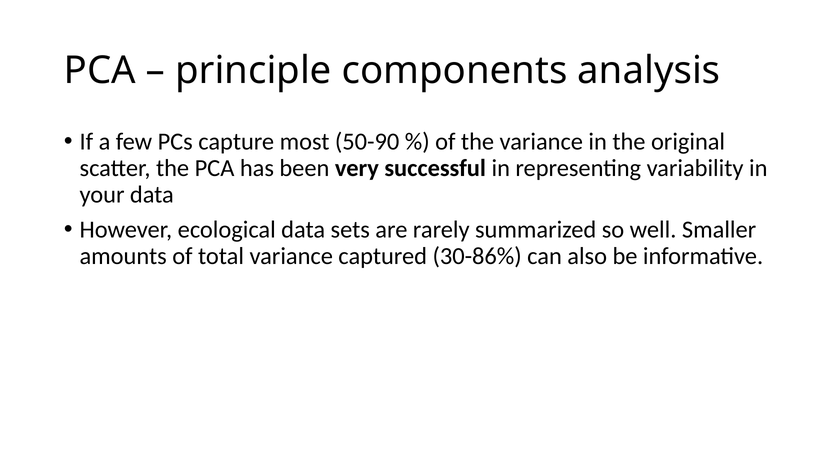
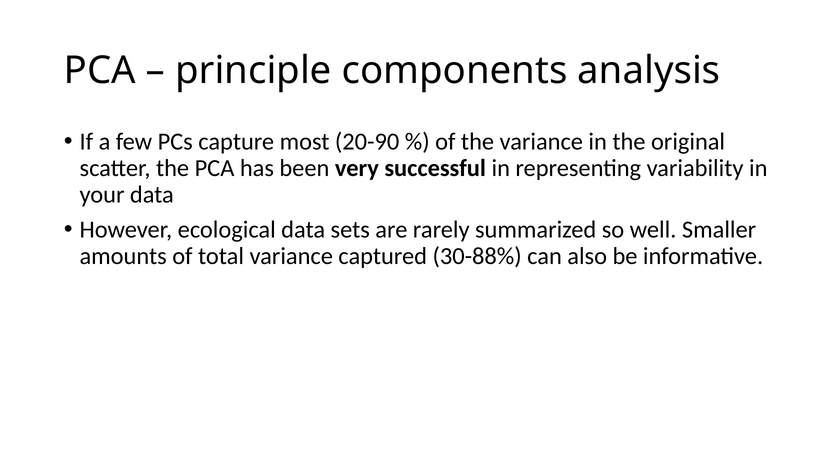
50-90: 50-90 -> 20-90
30-86%: 30-86% -> 30-88%
